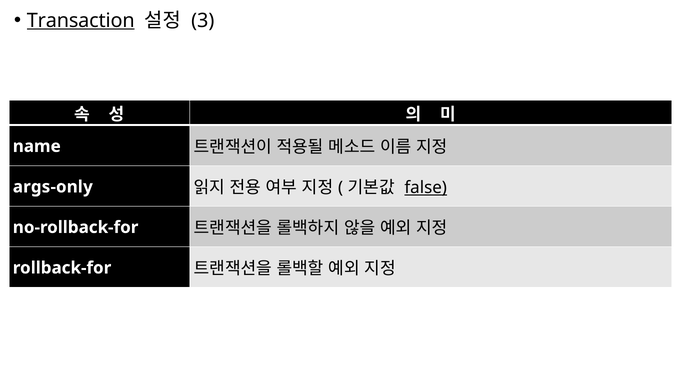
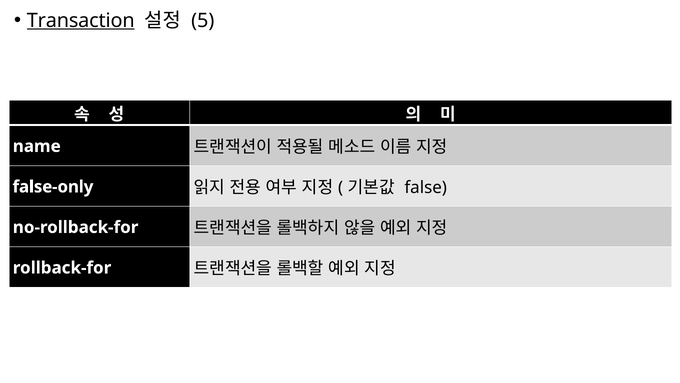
3: 3 -> 5
args-only: args-only -> false-only
false underline: present -> none
